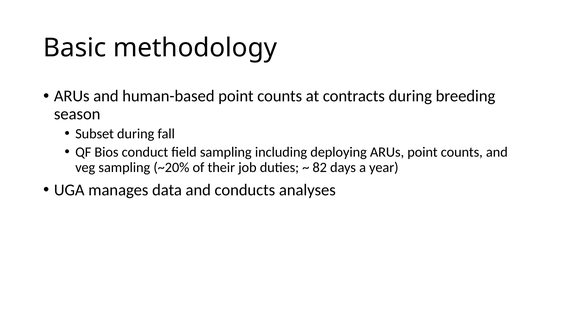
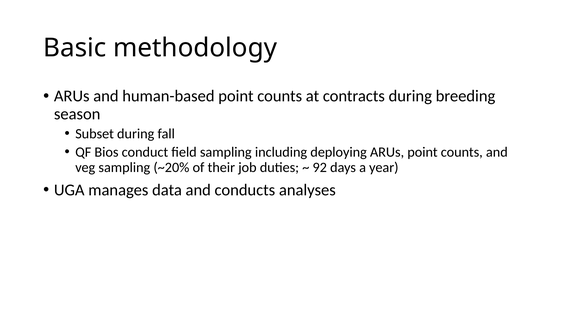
82: 82 -> 92
